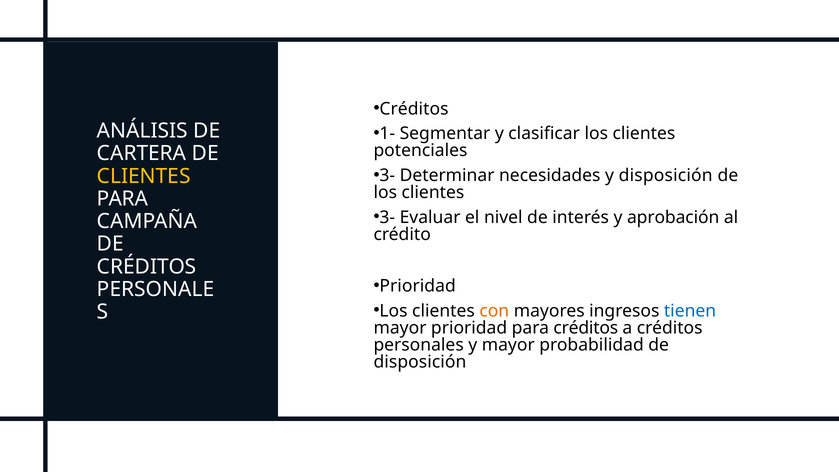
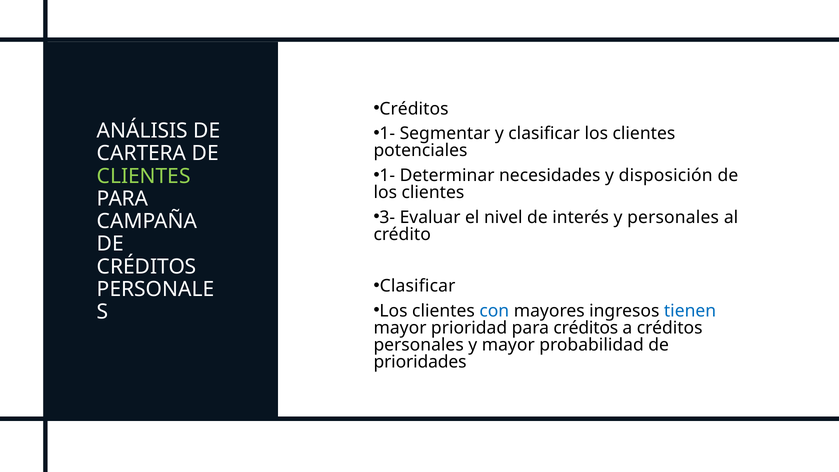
3- at (387, 175): 3- -> 1-
CLIENTES at (144, 176) colour: yellow -> light green
y aprobación: aprobación -> personales
Prioridad at (418, 286): Prioridad -> Clasificar
con colour: orange -> blue
disposición at (420, 362): disposición -> prioridades
